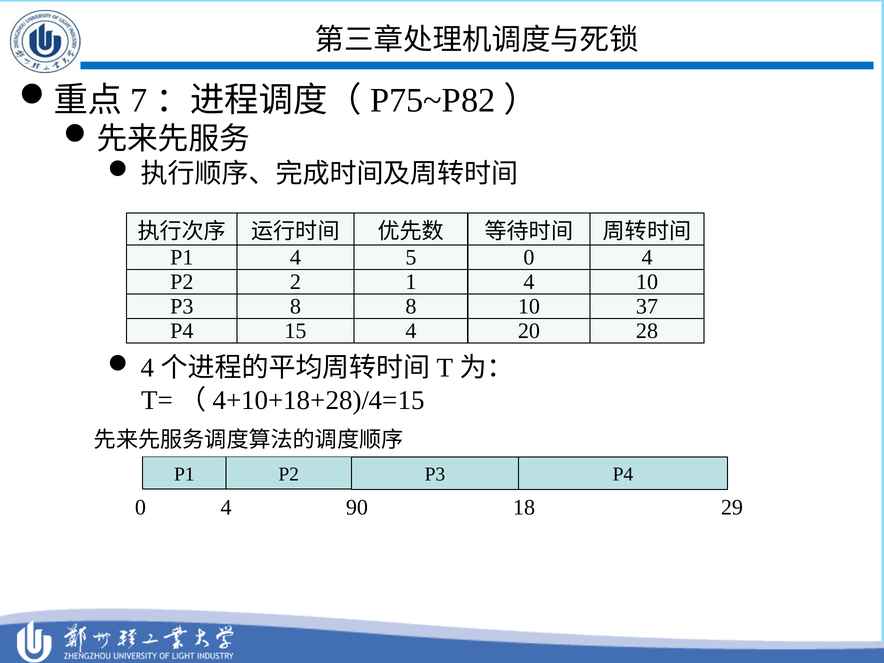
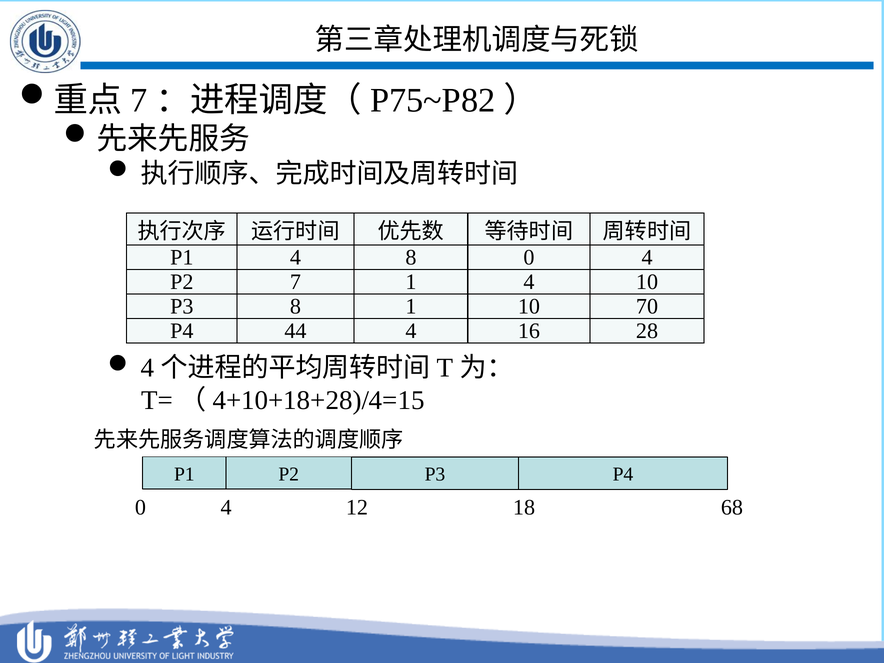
4 5: 5 -> 8
P2 2: 2 -> 7
8 8: 8 -> 1
37: 37 -> 70
15: 15 -> 44
20: 20 -> 16
90: 90 -> 12
29: 29 -> 68
